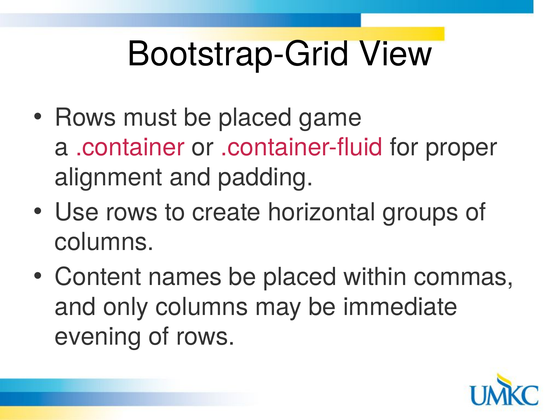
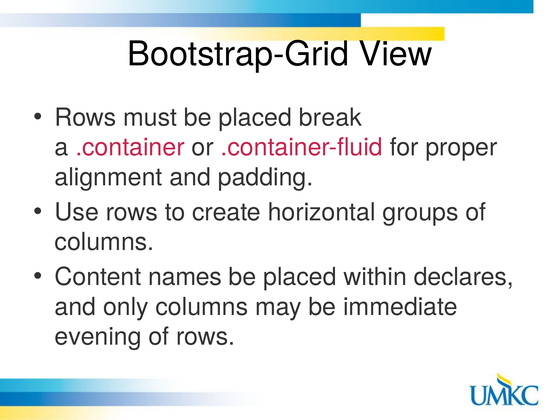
game: game -> break
commas: commas -> declares
